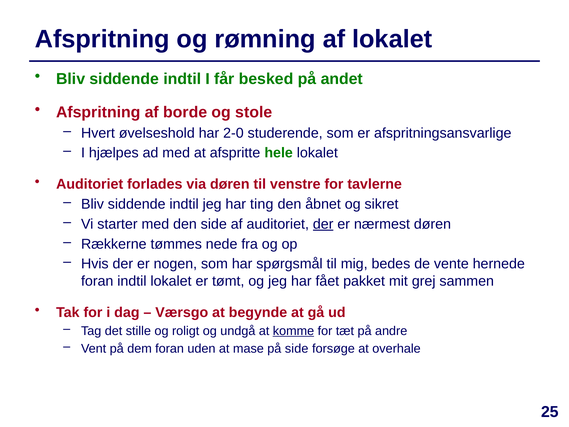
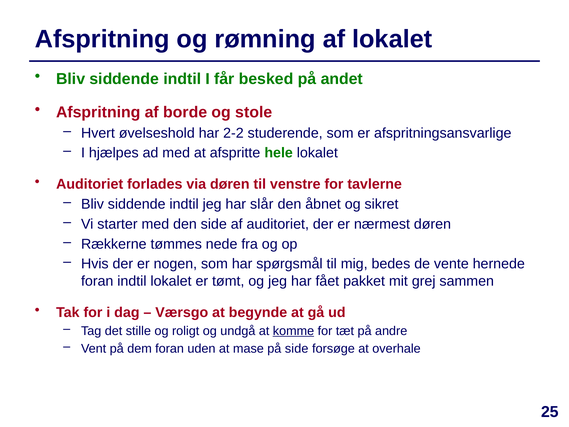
2-0: 2-0 -> 2-2
ting: ting -> slår
der at (323, 224) underline: present -> none
